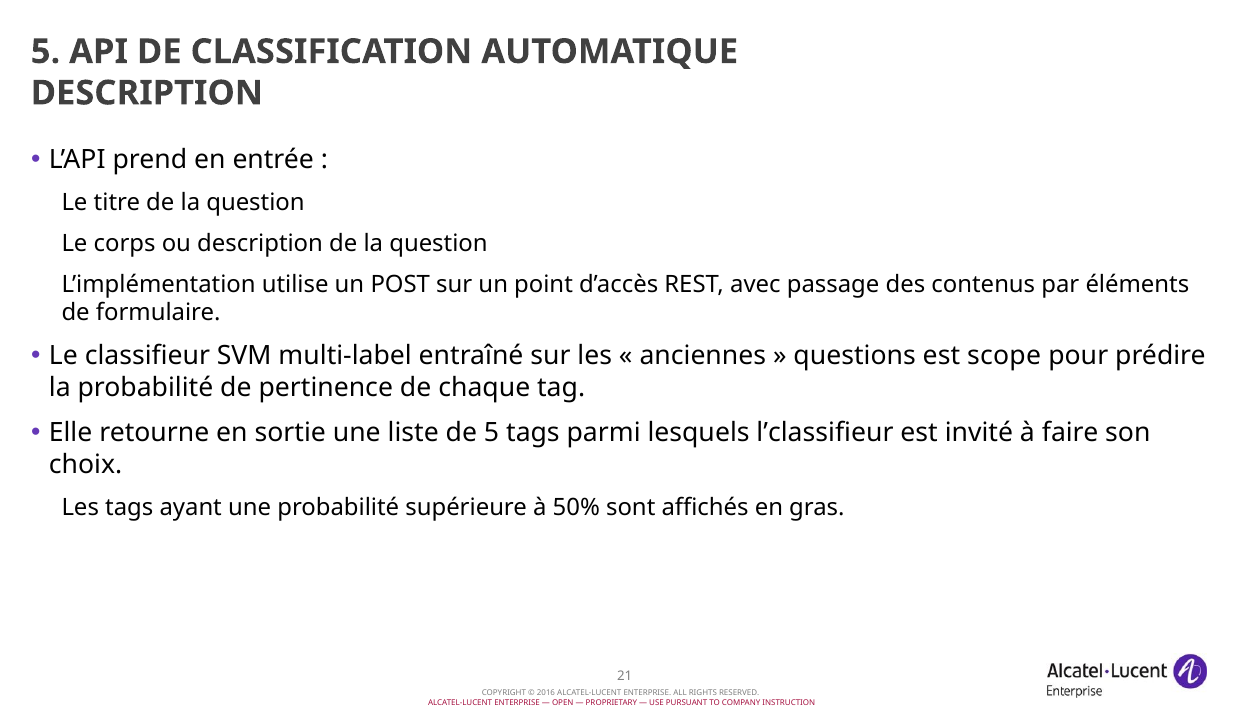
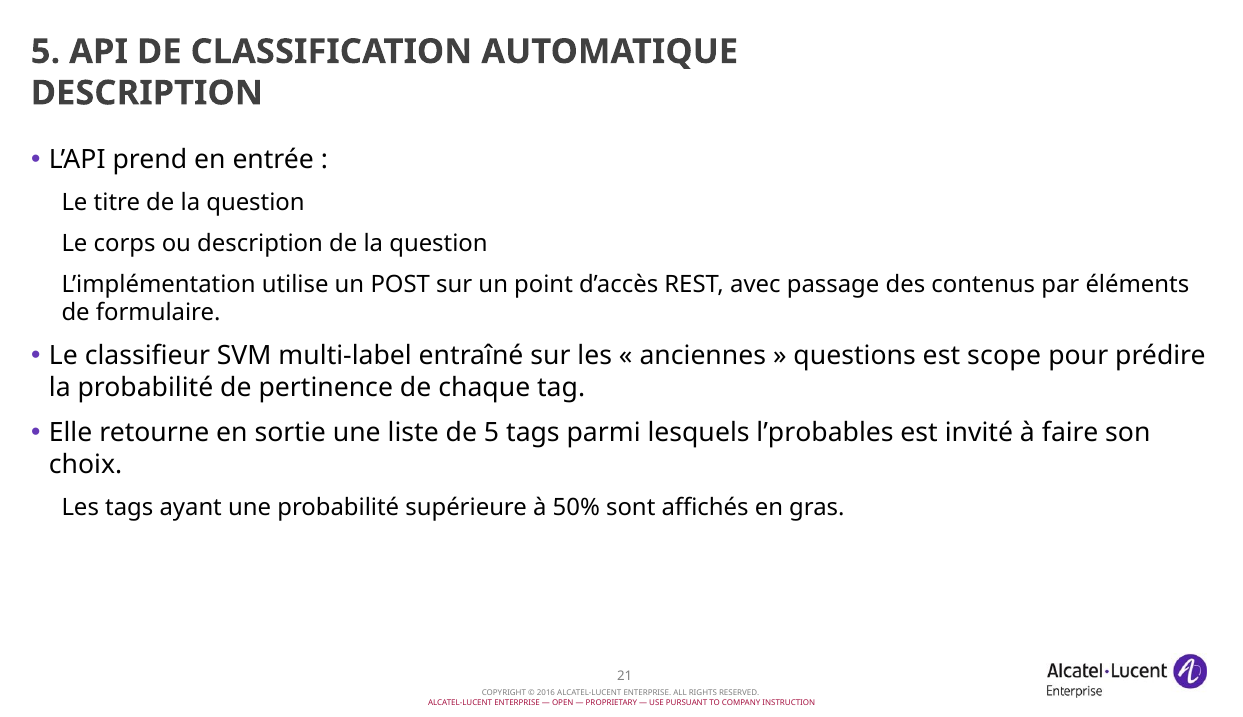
l’classifieur: l’classifieur -> l’probables
